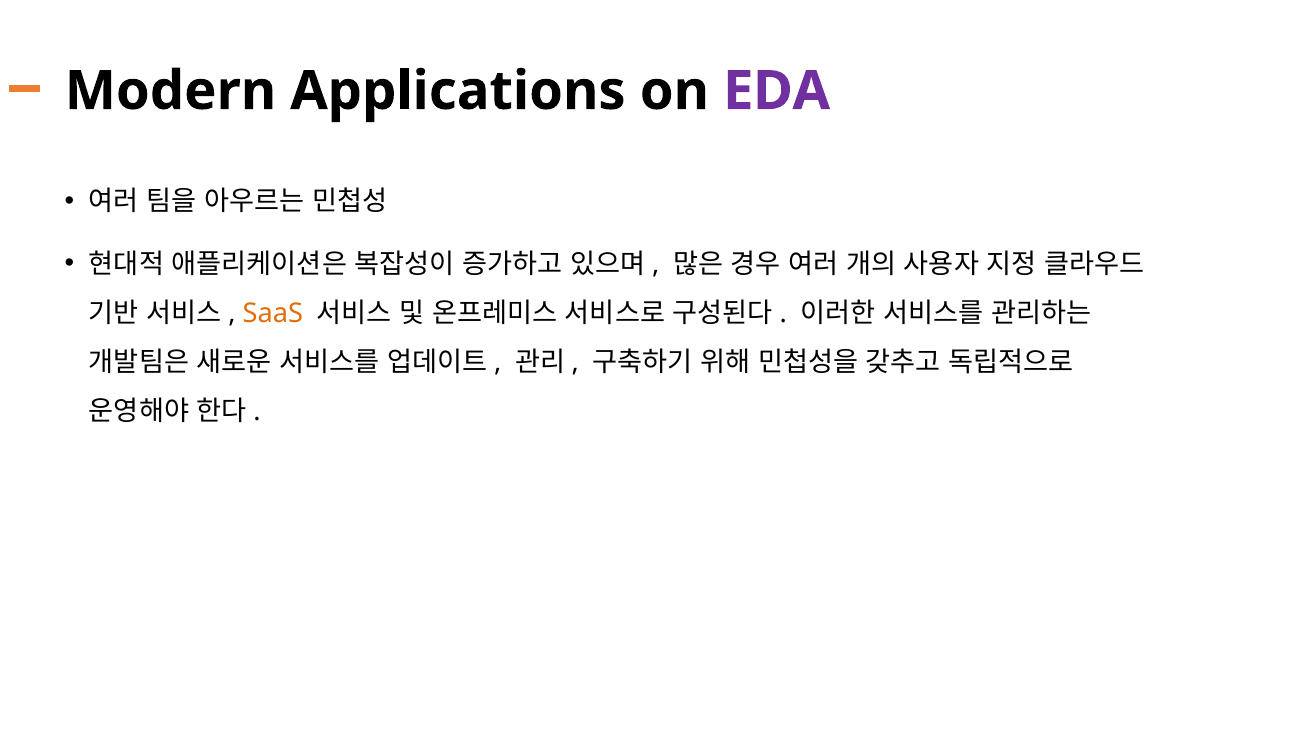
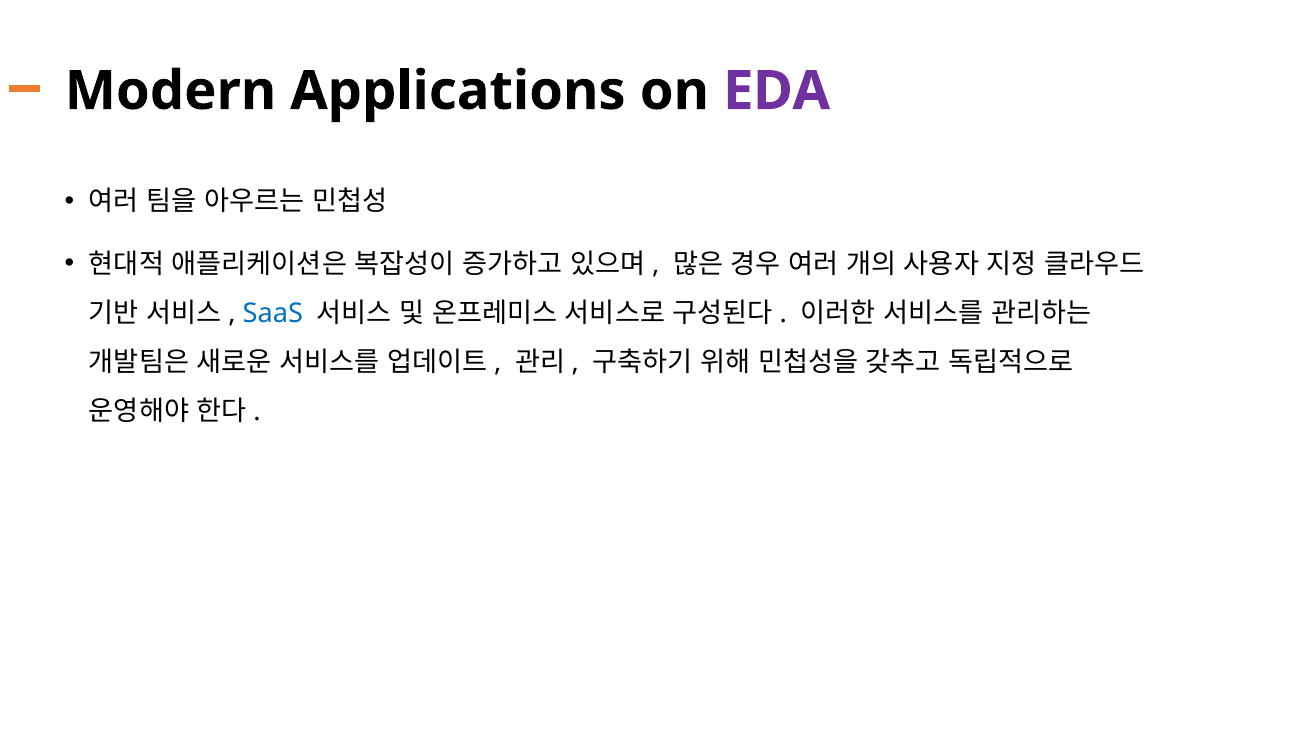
SaaS colour: orange -> blue
